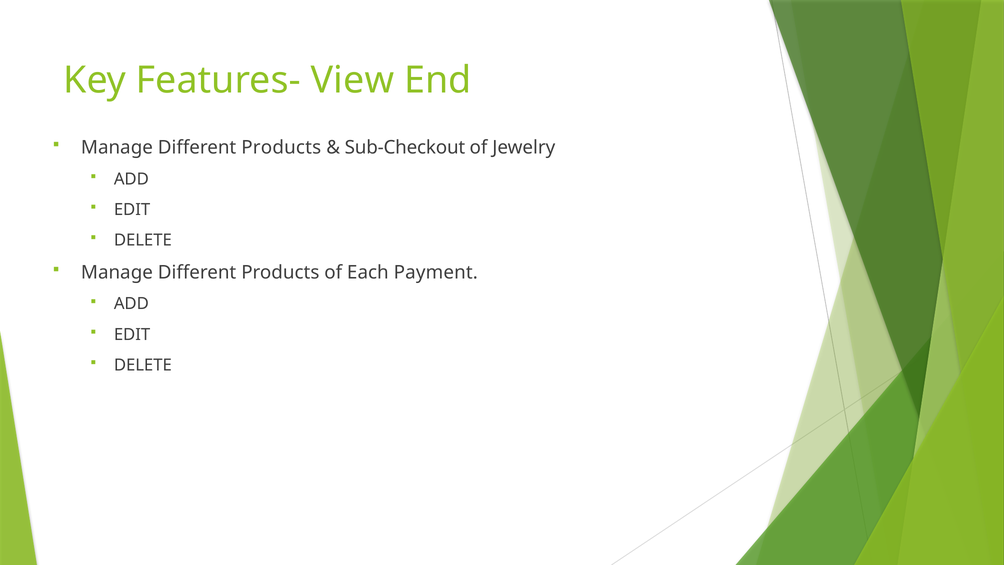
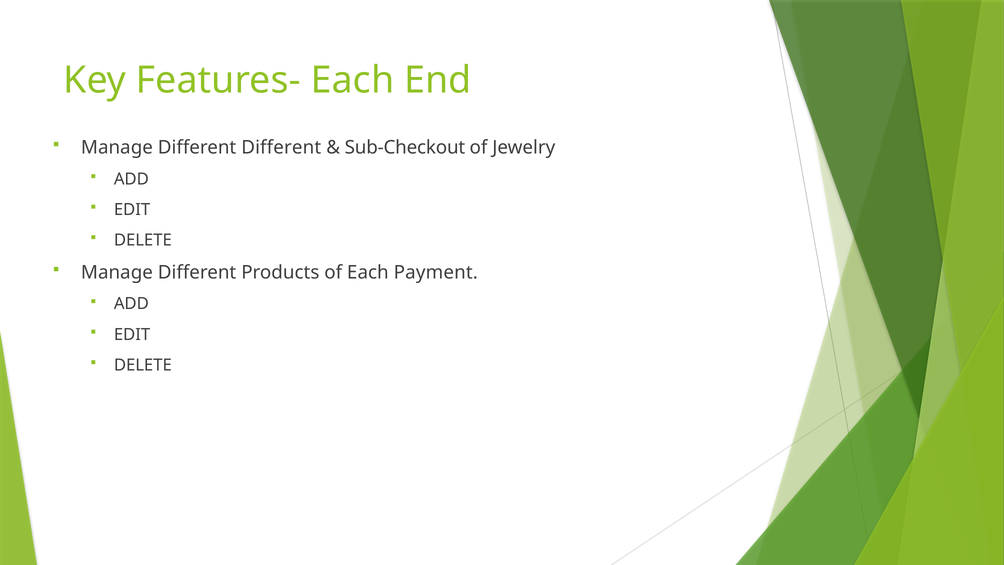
Features- View: View -> Each
Products at (281, 148): Products -> Different
